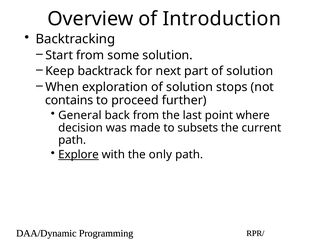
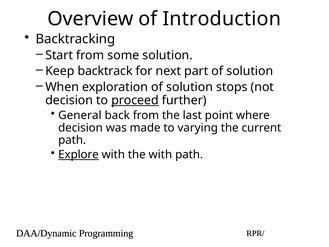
contains at (69, 100): contains -> decision
proceed underline: none -> present
subsets: subsets -> varying
the only: only -> with
